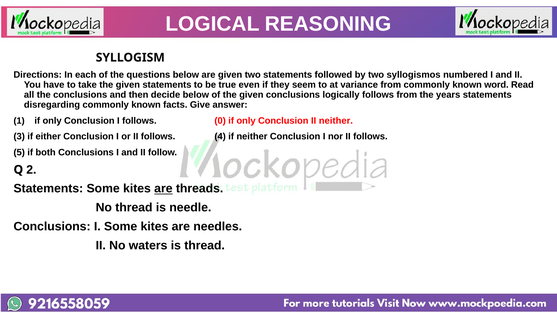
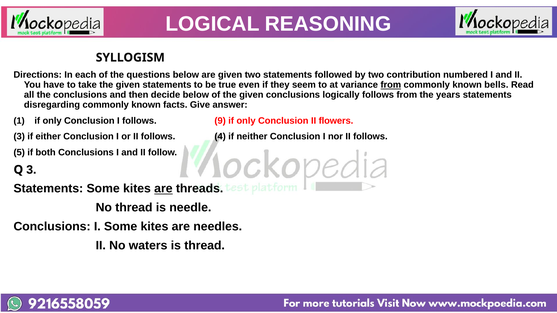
syllogismos: syllogismos -> contribution
from at (391, 85) underline: none -> present
word: word -> bells
0: 0 -> 9
II neither: neither -> flowers
Q 2: 2 -> 3
